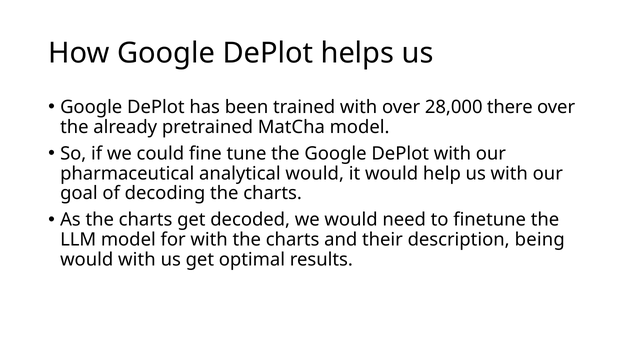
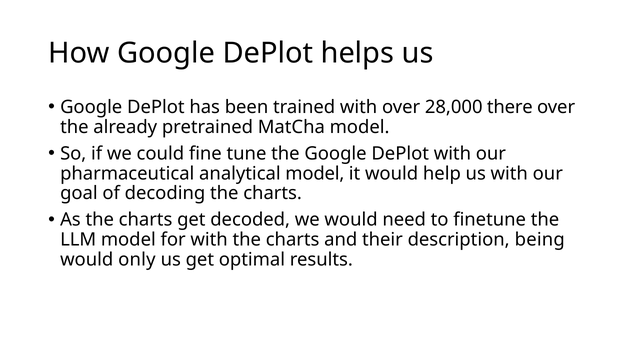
analytical would: would -> model
would with: with -> only
